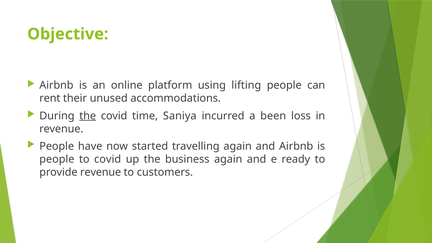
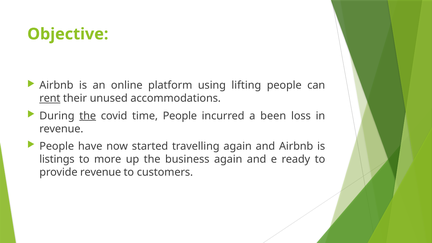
rent underline: none -> present
time Saniya: Saniya -> People
people at (57, 159): people -> listings
to covid: covid -> more
